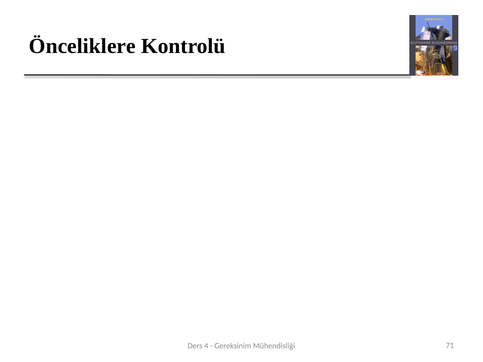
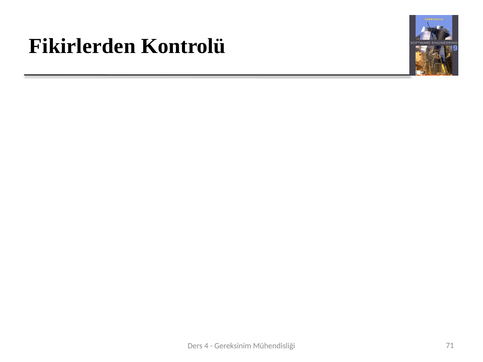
Önceliklere: Önceliklere -> Fikirlerden
